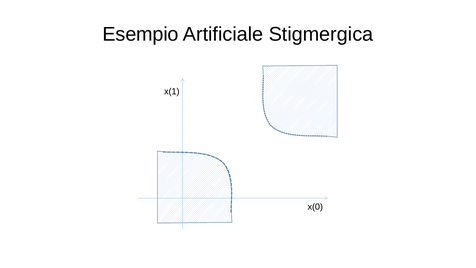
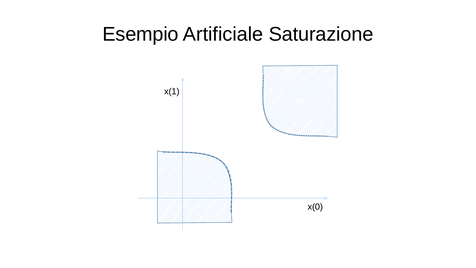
Stigmergica: Stigmergica -> Saturazione
